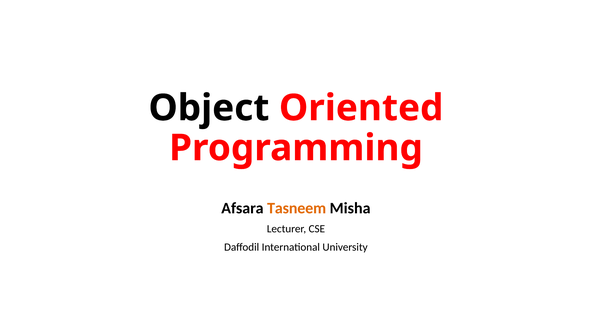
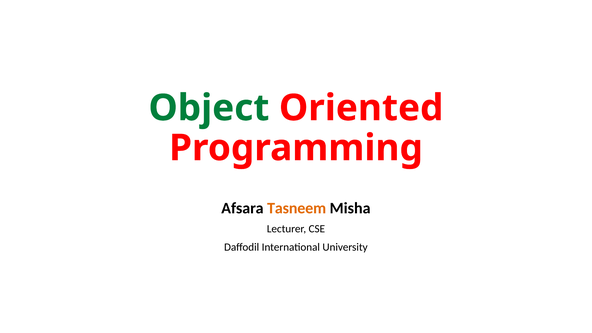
Object colour: black -> green
